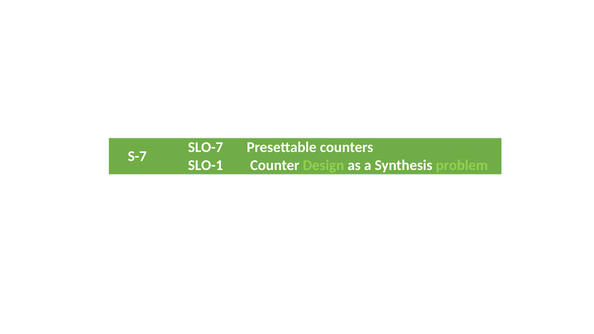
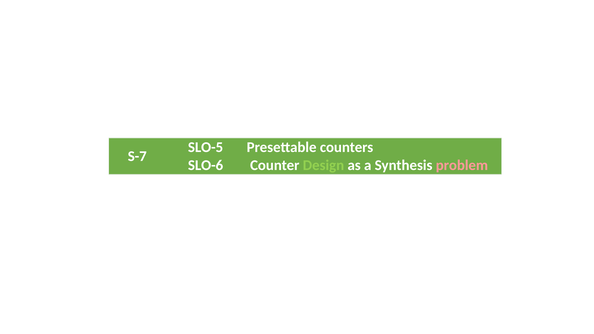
SLO-7: SLO-7 -> SLO-5
SLO-1: SLO-1 -> SLO-6
problem colour: light green -> pink
